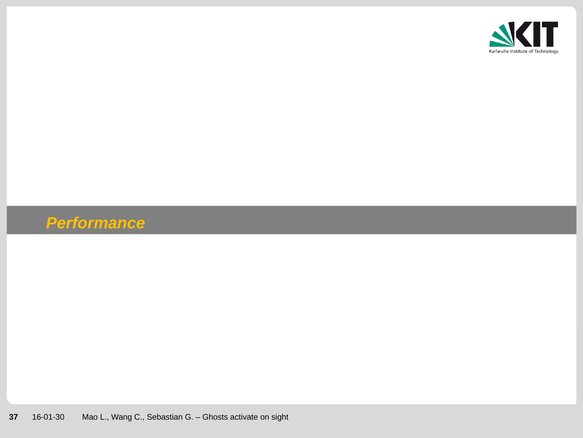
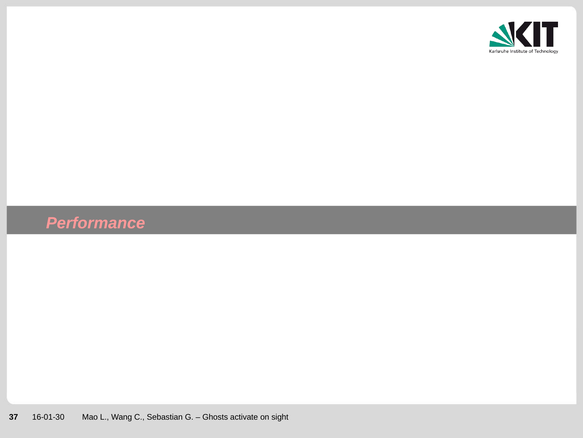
Performance colour: yellow -> pink
